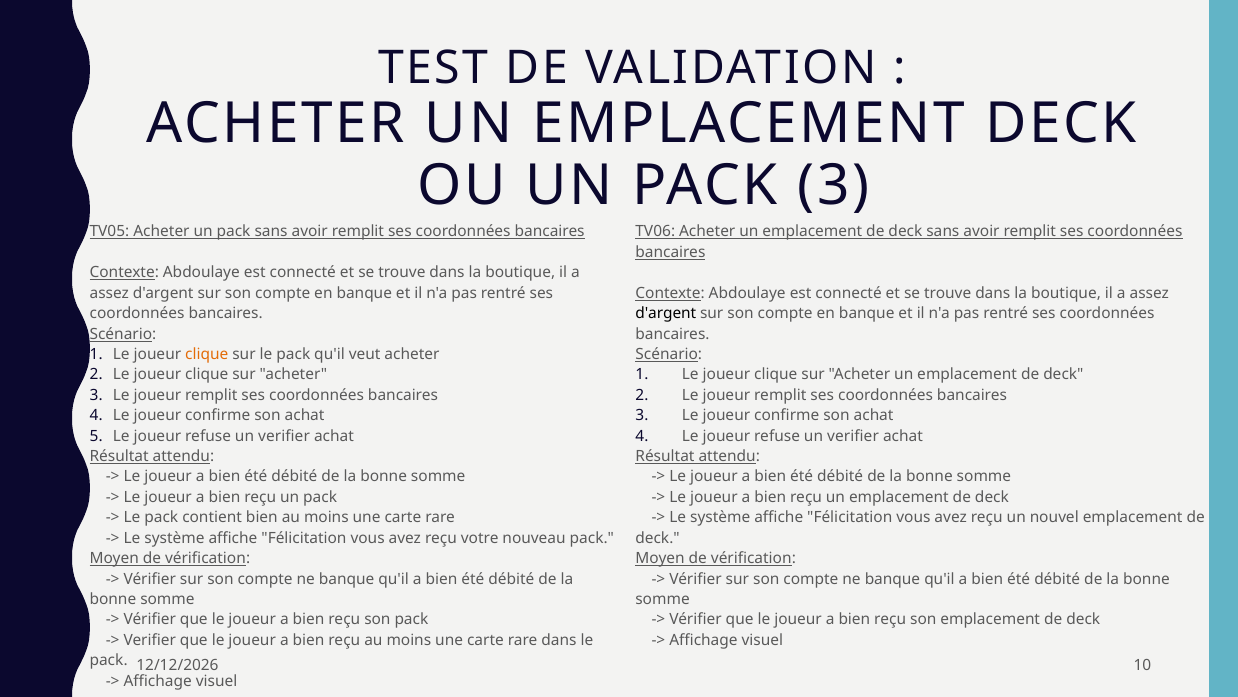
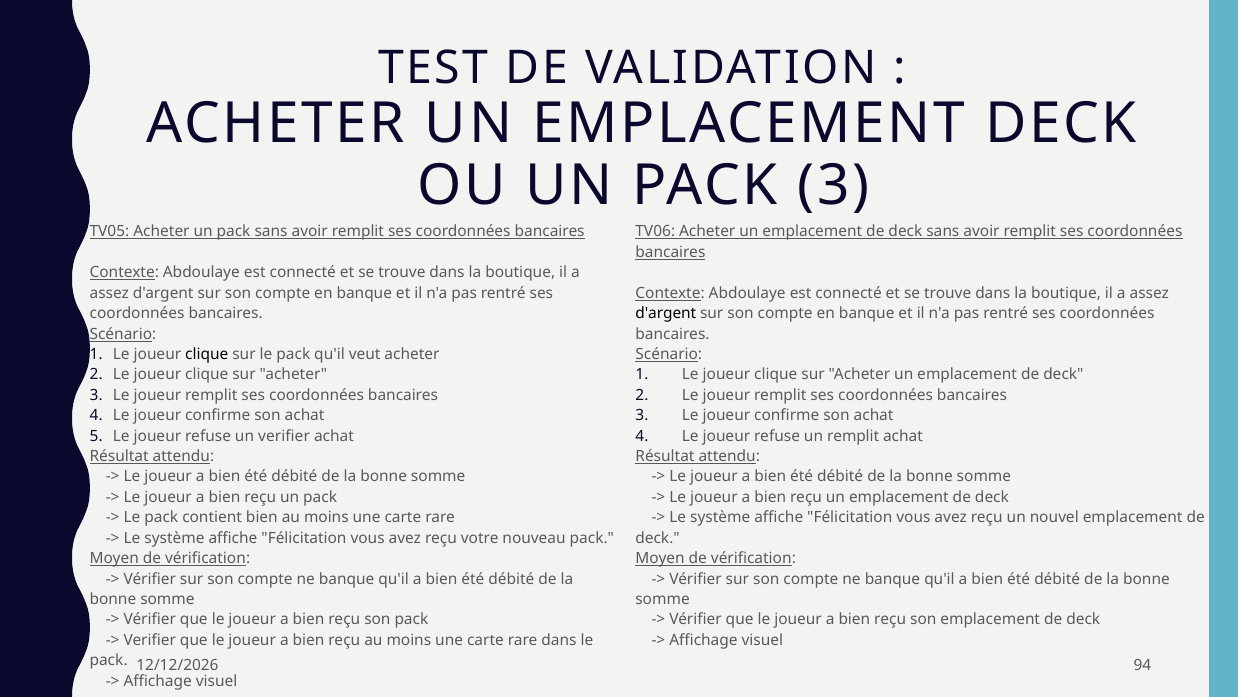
clique at (207, 354) colour: orange -> black
verifier at (853, 436): verifier -> remplit
10: 10 -> 94
